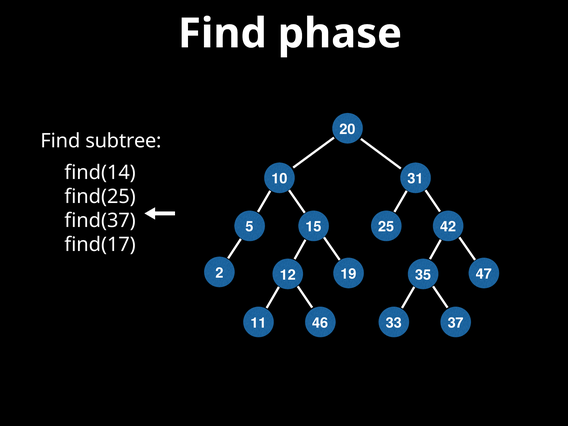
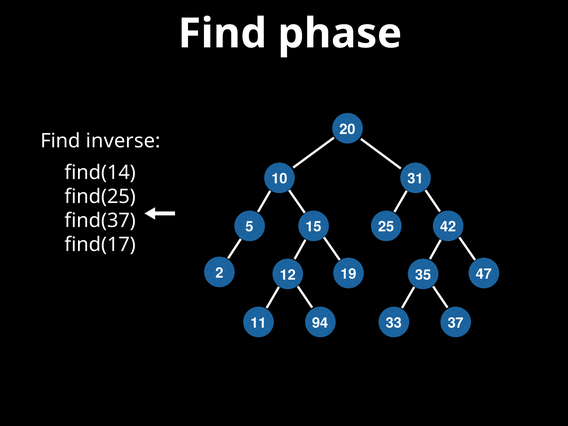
subtree: subtree -> inverse
46: 46 -> 94
